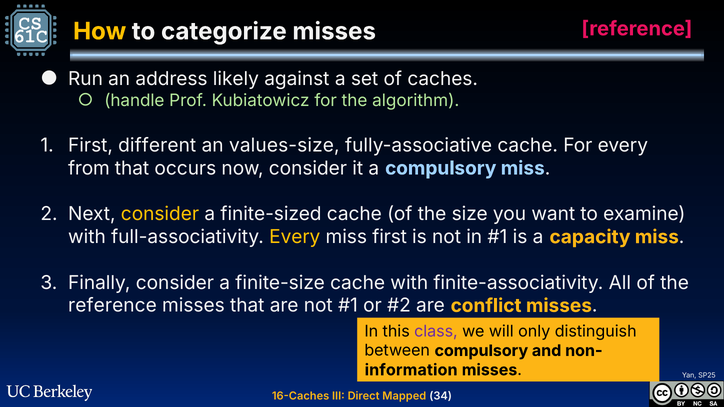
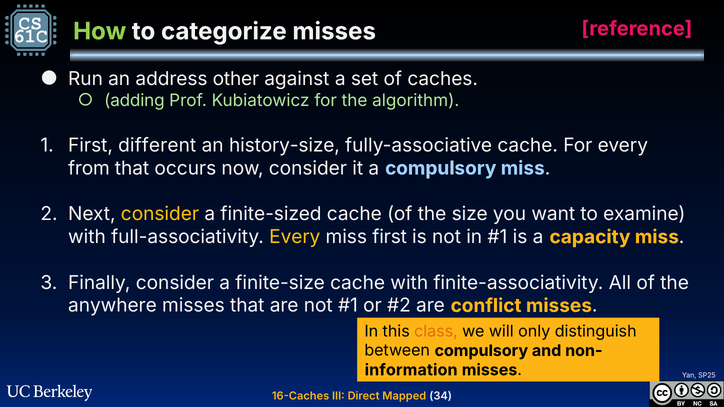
How colour: yellow -> light green
likely: likely -> other
handle: handle -> adding
values-size: values-size -> history-size
reference at (112, 306): reference -> anywhere
class colour: purple -> orange
